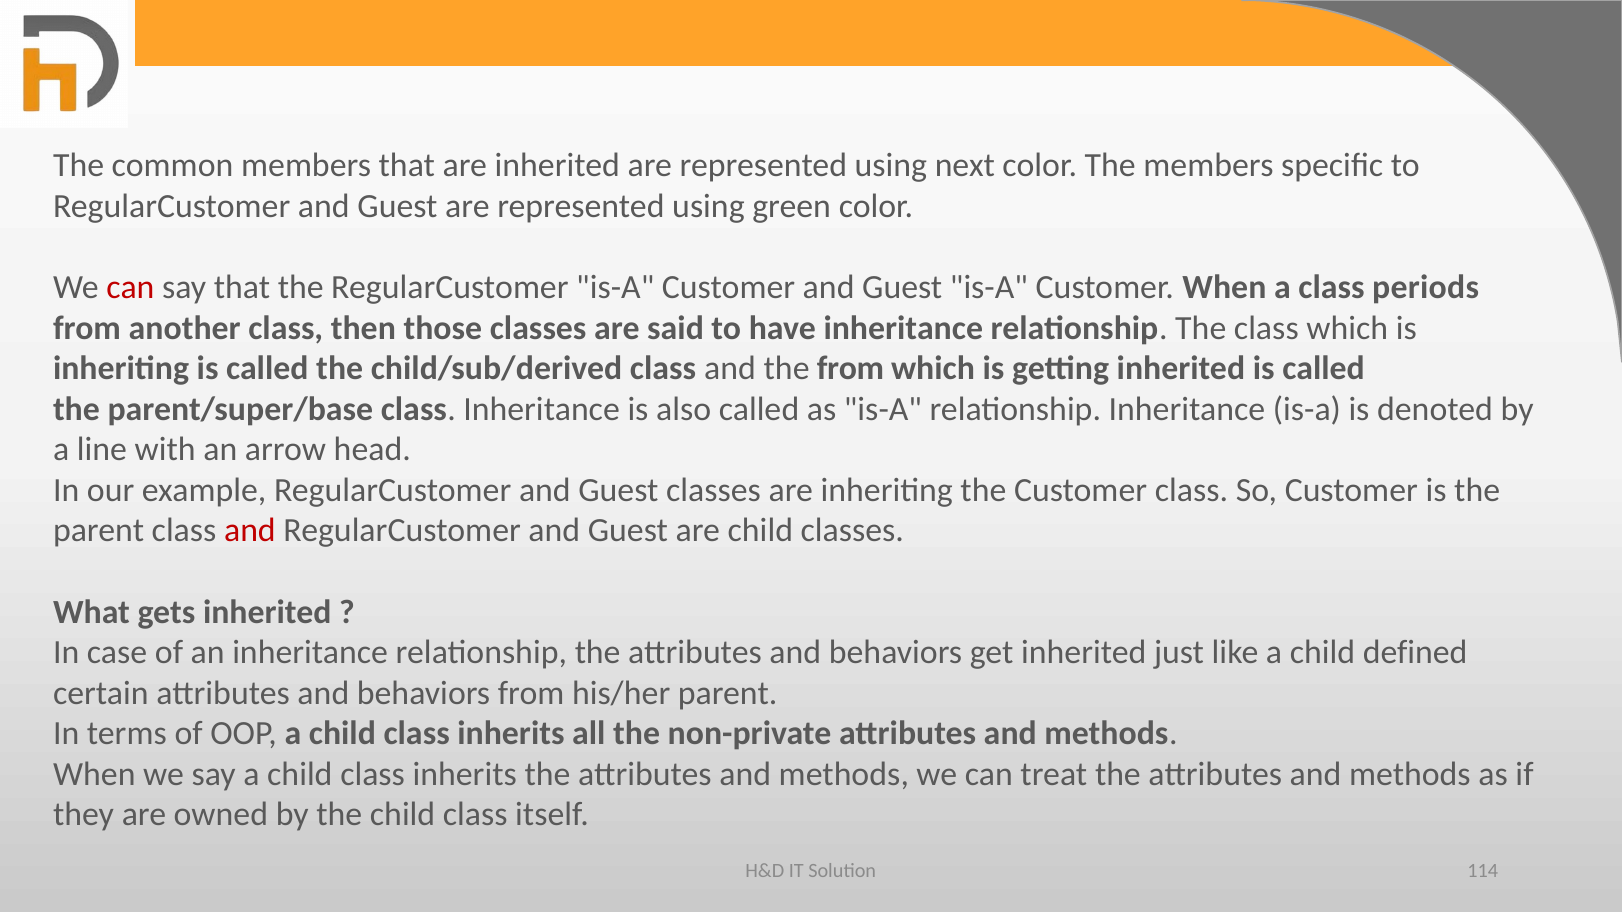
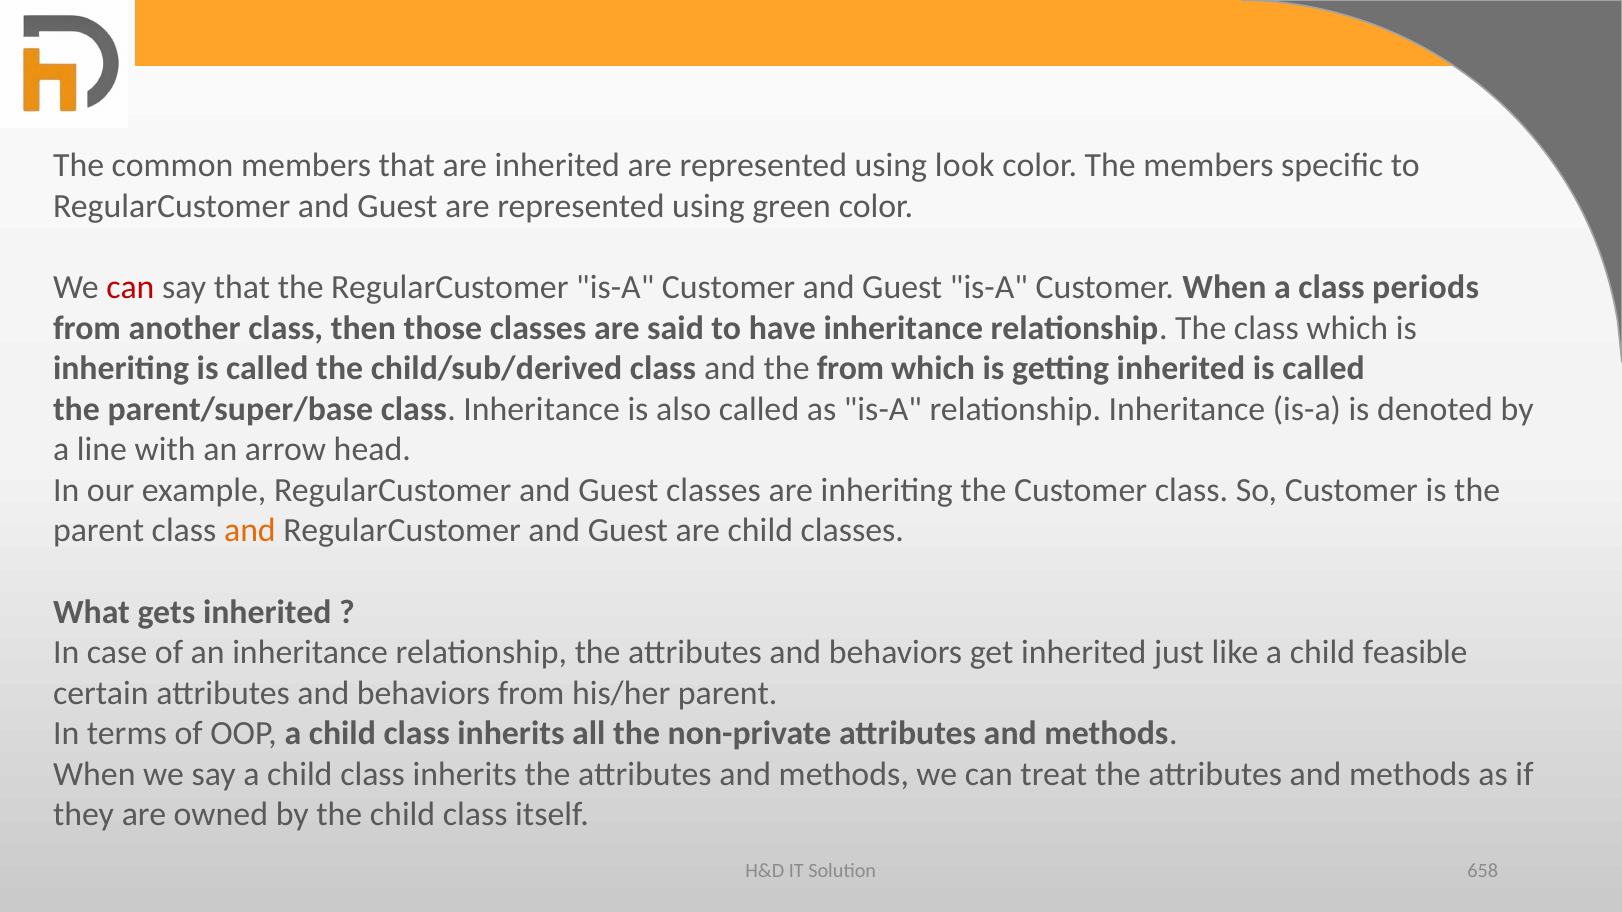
next: next -> look
and at (250, 531) colour: red -> orange
defined: defined -> feasible
114: 114 -> 658
